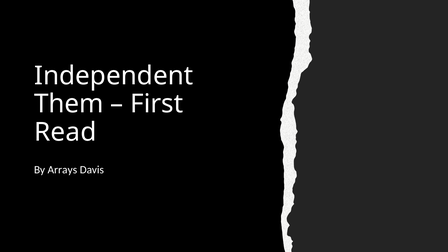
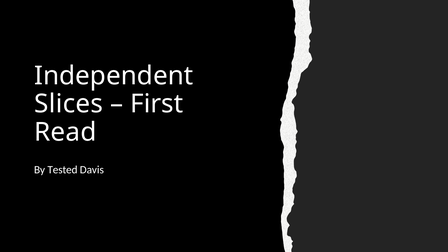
Them: Them -> Slices
Arrays: Arrays -> Tested
